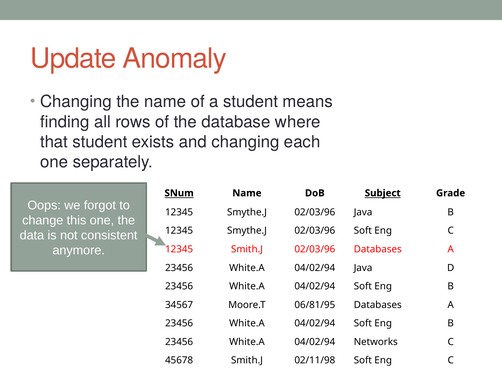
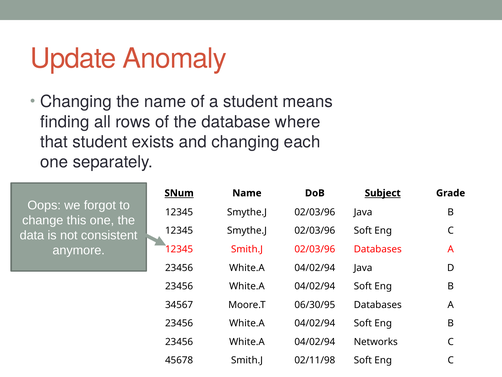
06/81/95: 06/81/95 -> 06/30/95
